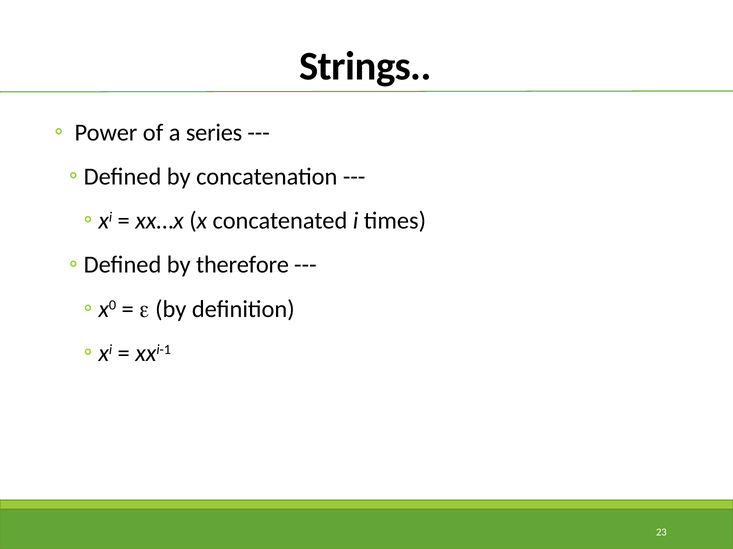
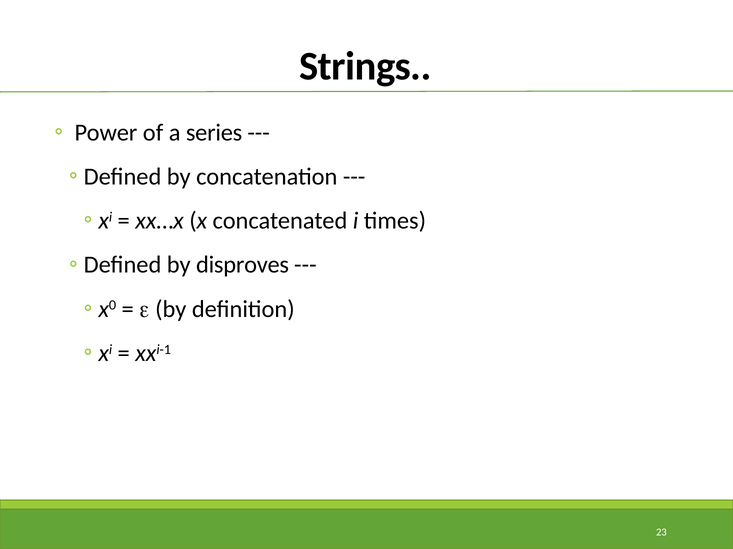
therefore: therefore -> disproves
